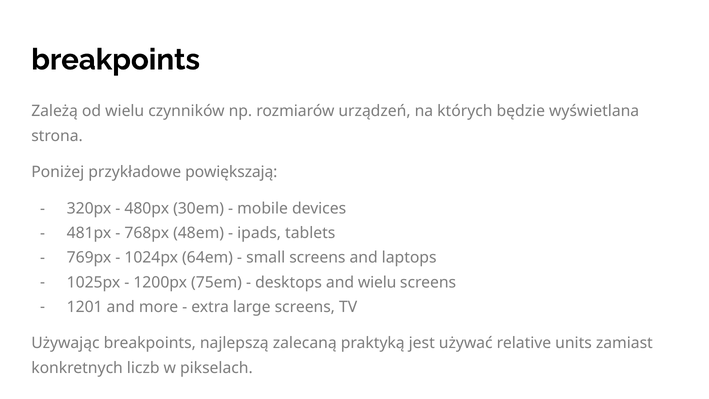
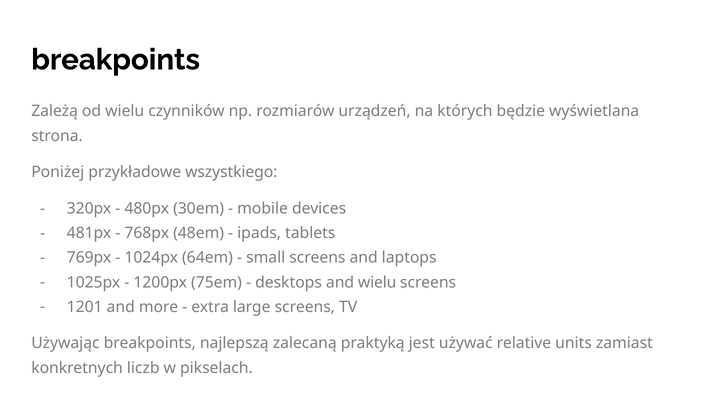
powiększają: powiększają -> wszystkiego
